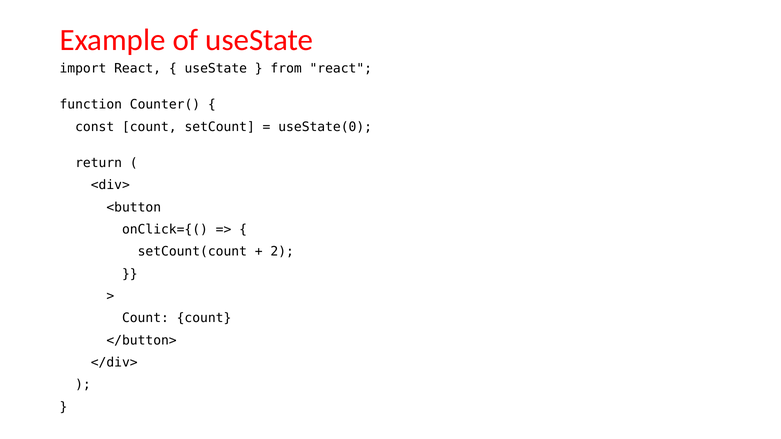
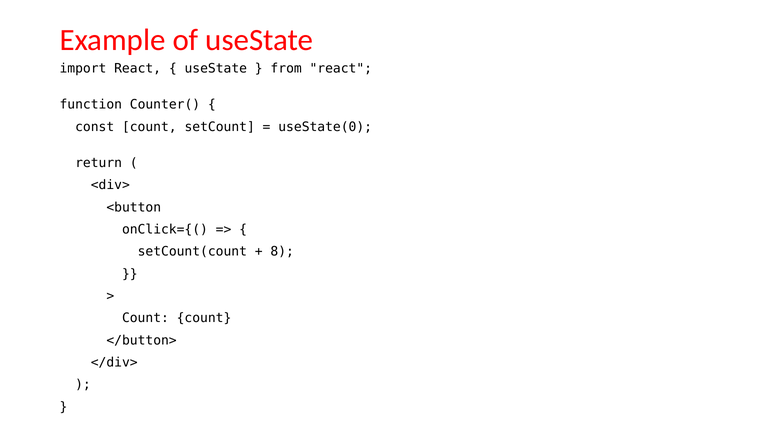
2: 2 -> 8
